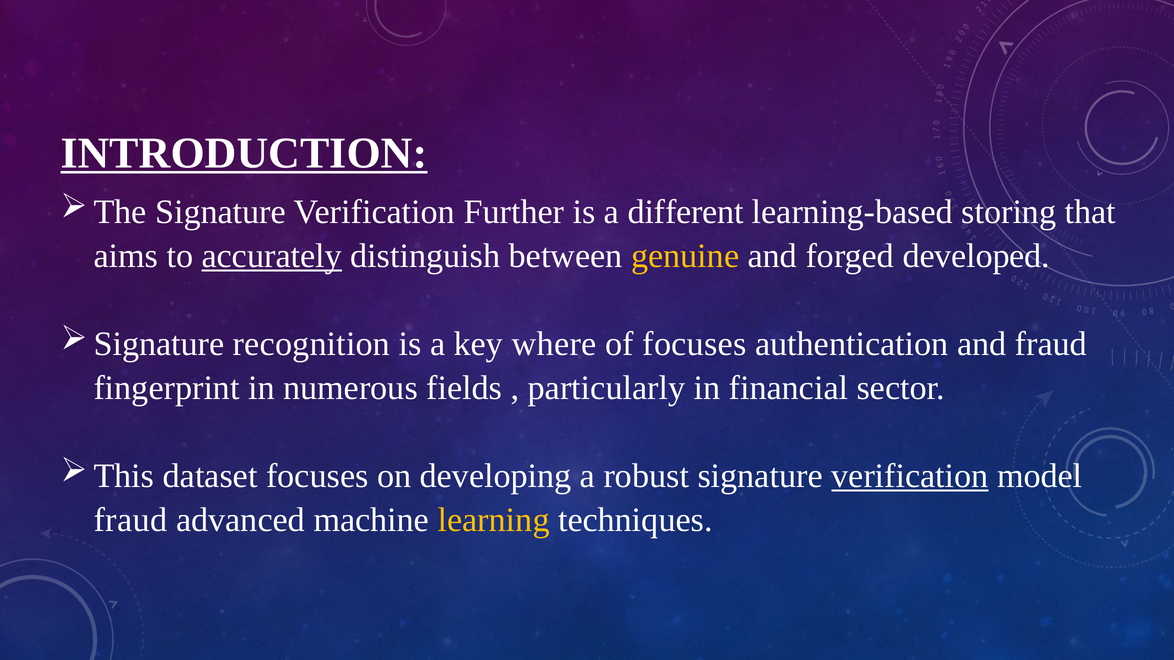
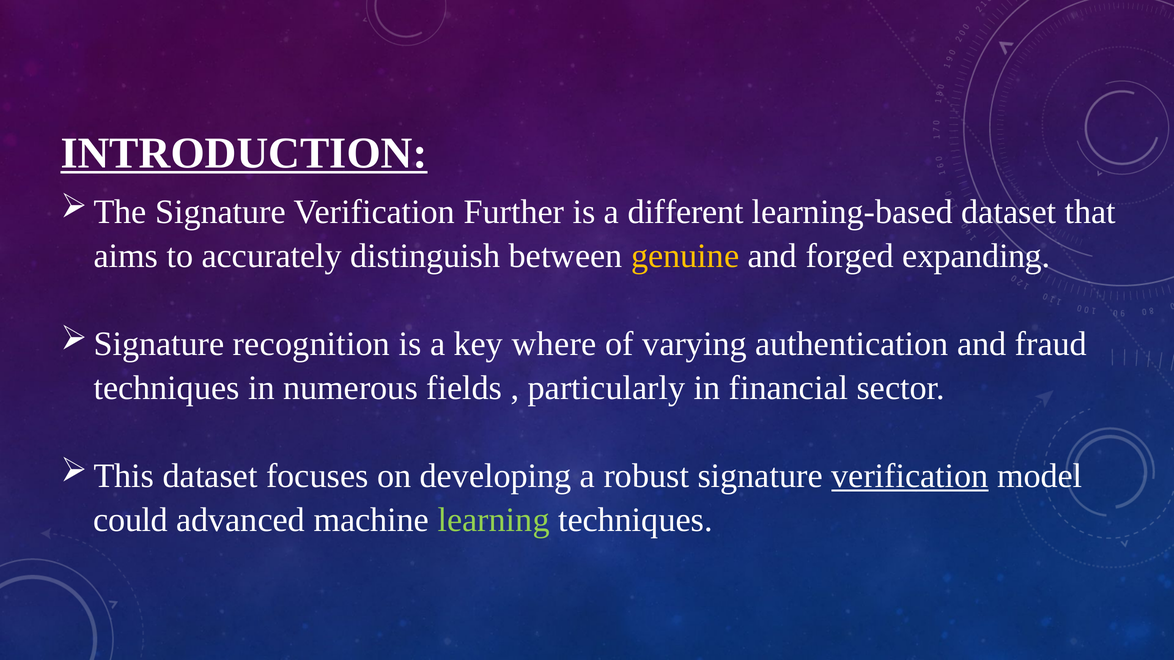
learning-based storing: storing -> dataset
accurately underline: present -> none
developed: developed -> expanding
of focuses: focuses -> varying
fingerprint at (167, 388): fingerprint -> techniques
fraud at (130, 520): fraud -> could
learning colour: yellow -> light green
